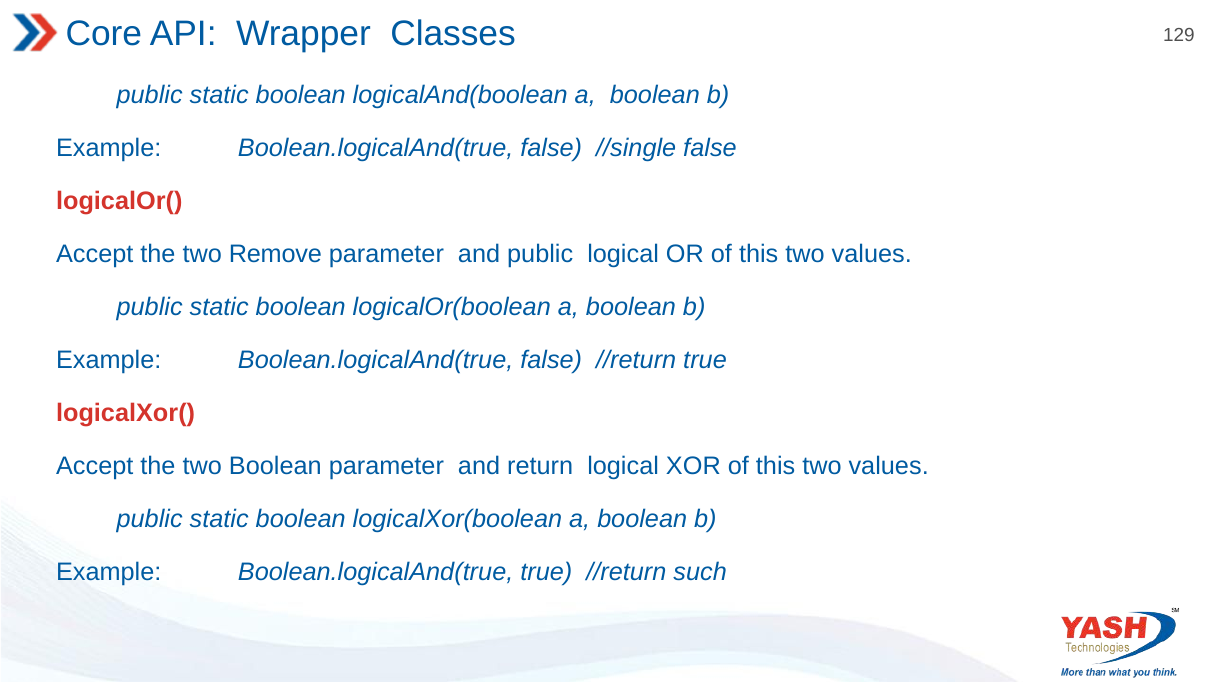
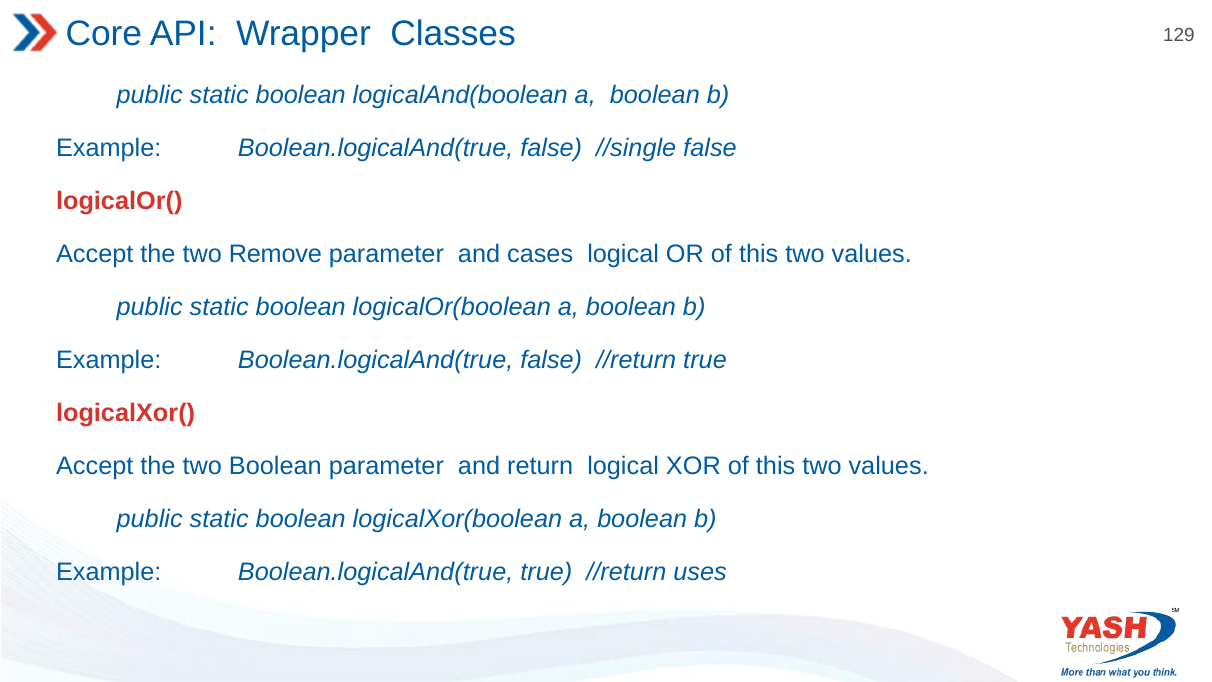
and public: public -> cases
such: such -> uses
